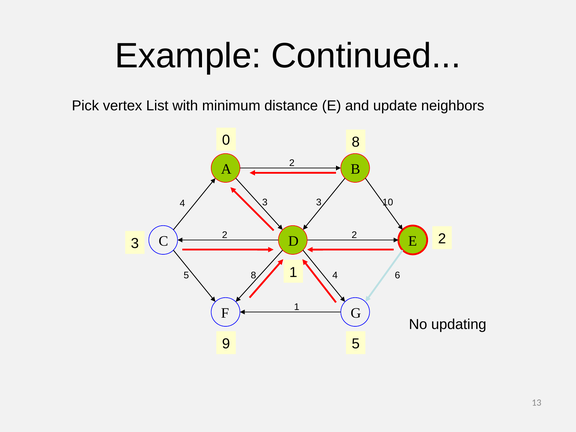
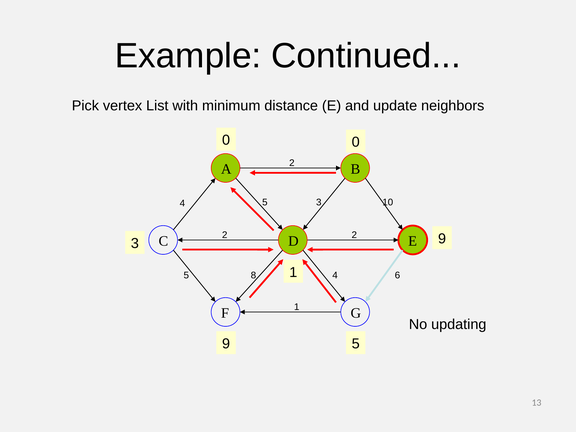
0 8: 8 -> 0
4 3: 3 -> 5
2 at (442, 239): 2 -> 9
